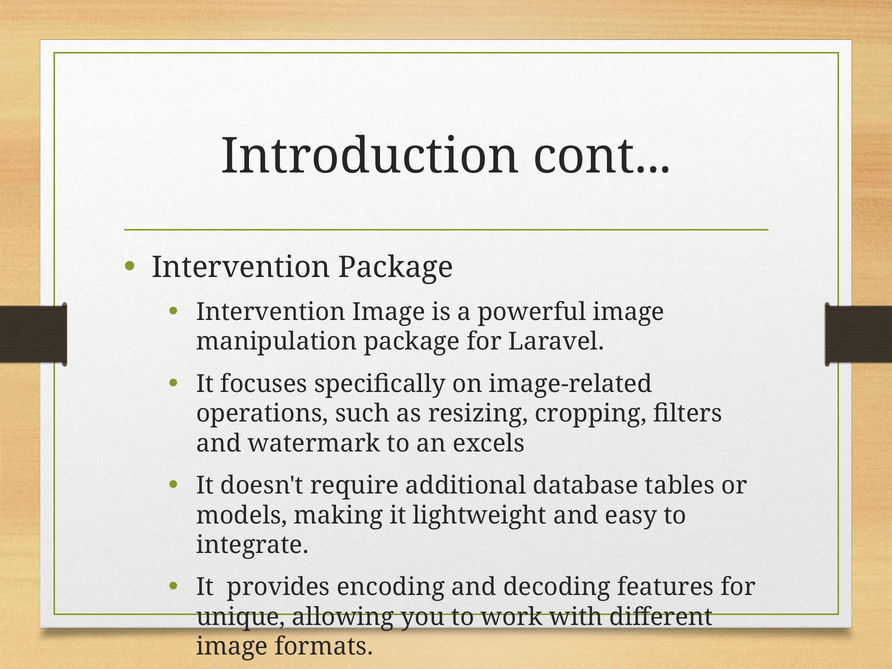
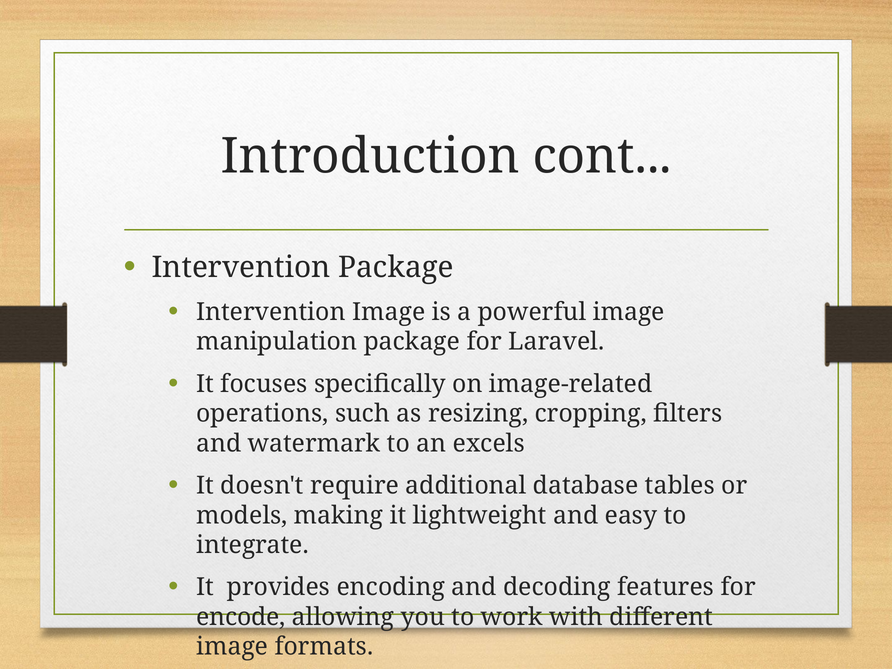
unique: unique -> encode
